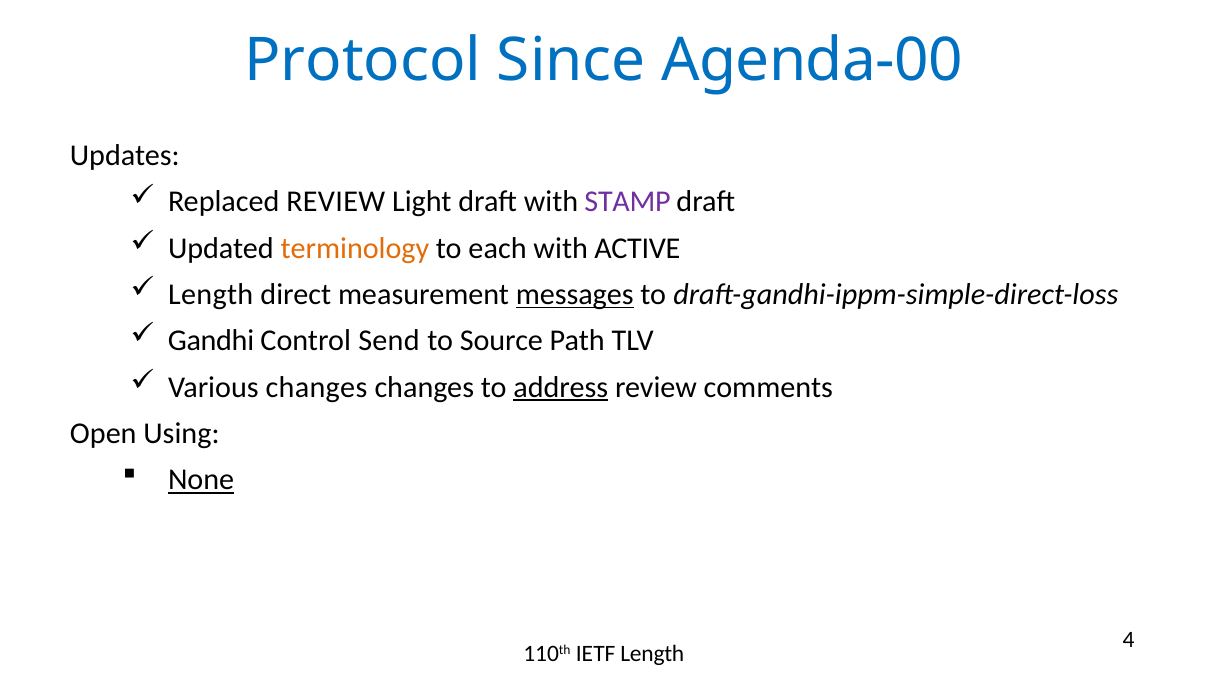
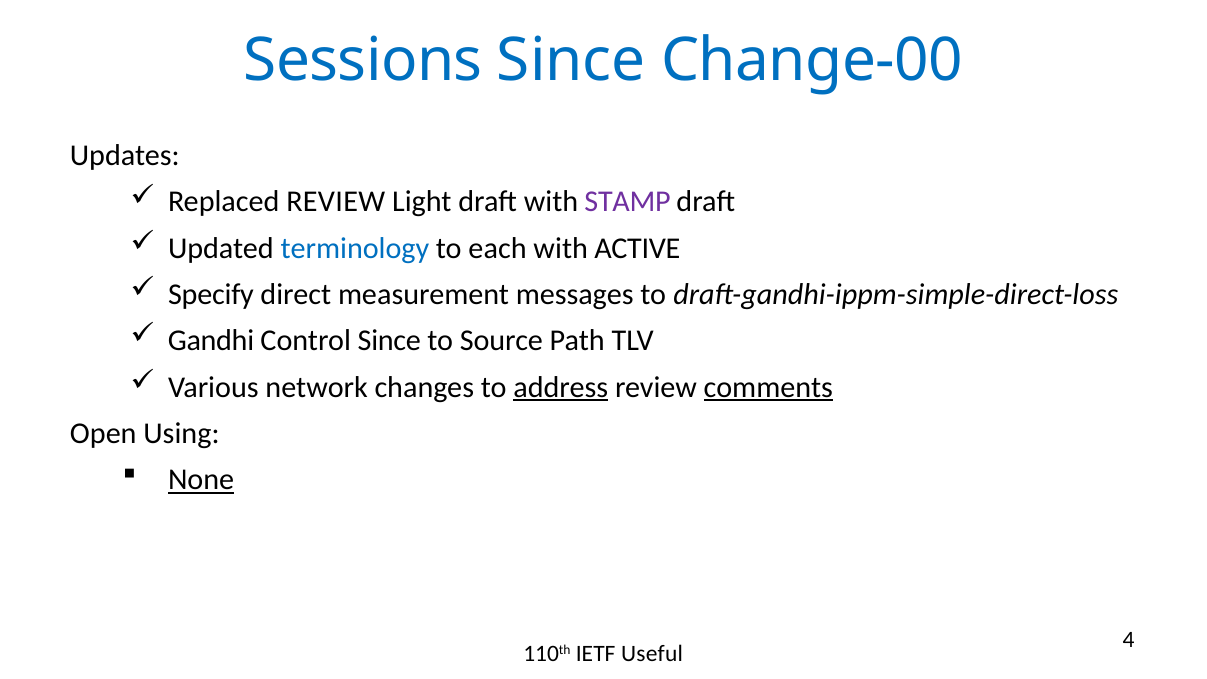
Protocol: Protocol -> Sessions
Agenda-00: Agenda-00 -> Change-00
terminology colour: orange -> blue
Length at (211, 295): Length -> Specify
messages underline: present -> none
Control Send: Send -> Since
Various changes: changes -> network
comments underline: none -> present
IETF Length: Length -> Useful
